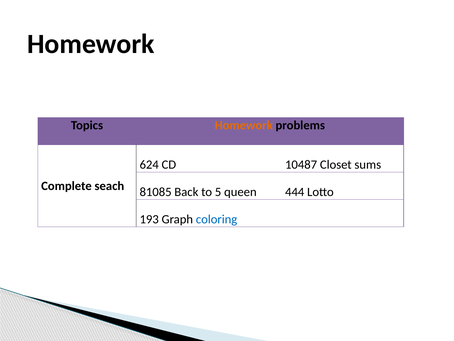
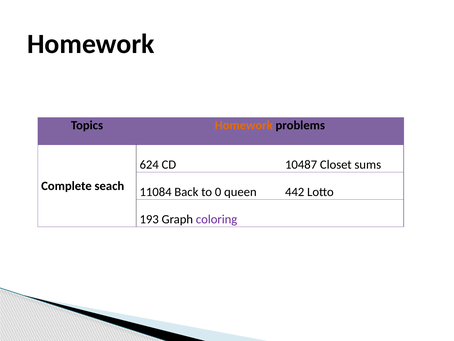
81085: 81085 -> 11084
5: 5 -> 0
444: 444 -> 442
coloring colour: blue -> purple
